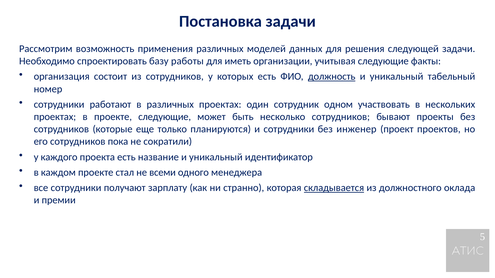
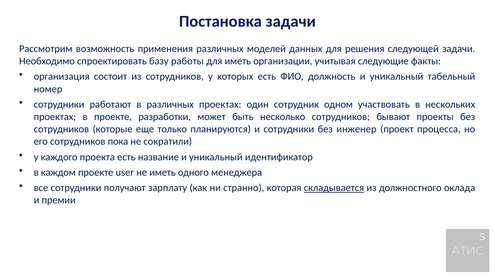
должность underline: present -> none
проекте следующие: следующие -> разработки
проектов: проектов -> процесса
стал: стал -> user
не всеми: всеми -> иметь
